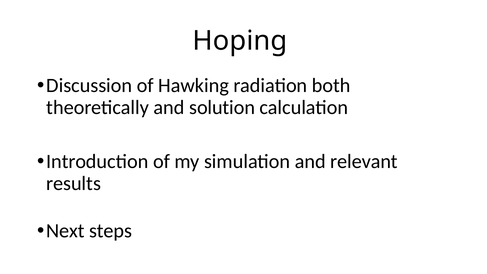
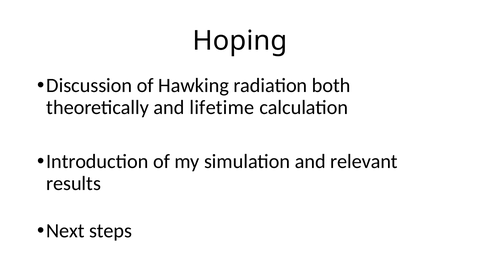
solution: solution -> lifetime
